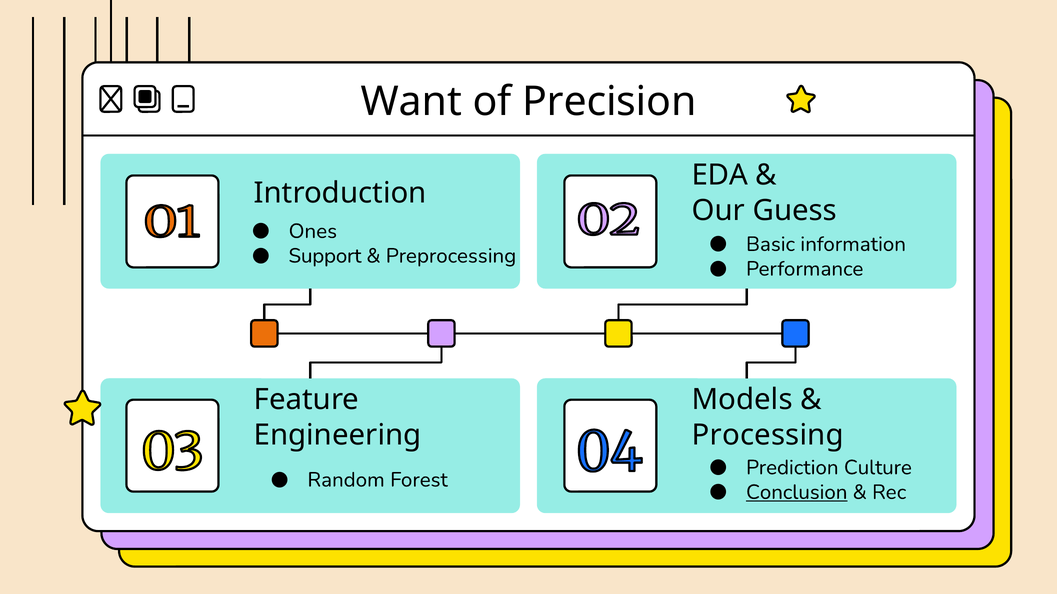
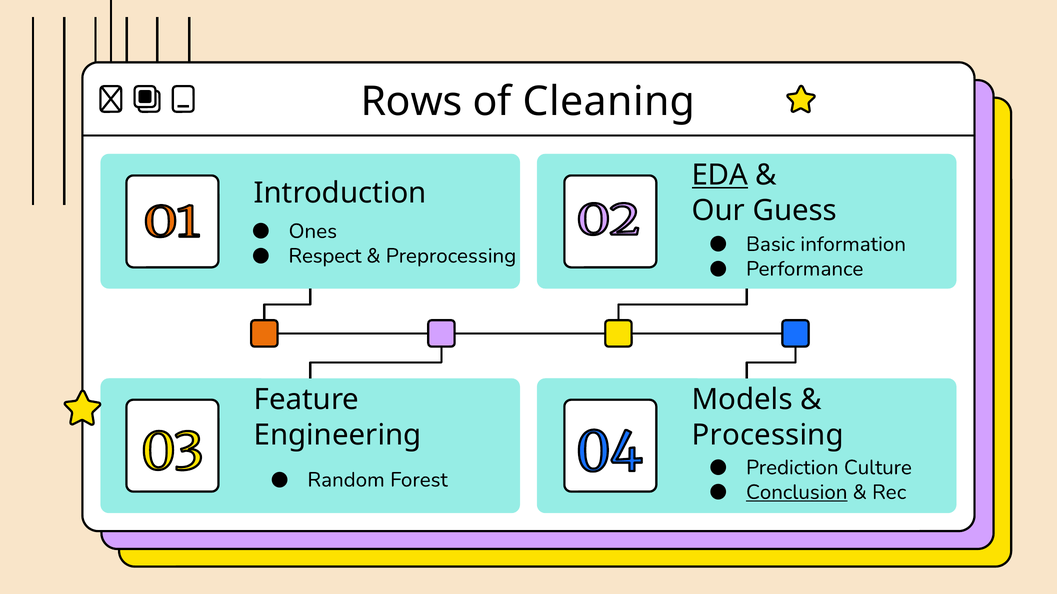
Want: Want -> Rows
Precision: Precision -> Cleaning
EDA underline: none -> present
Support: Support -> Respect
